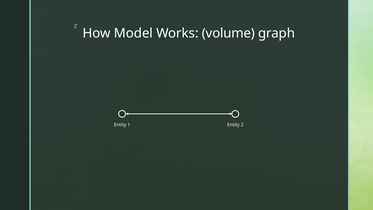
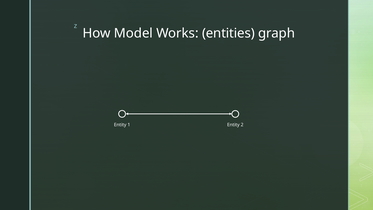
volume: volume -> entities
